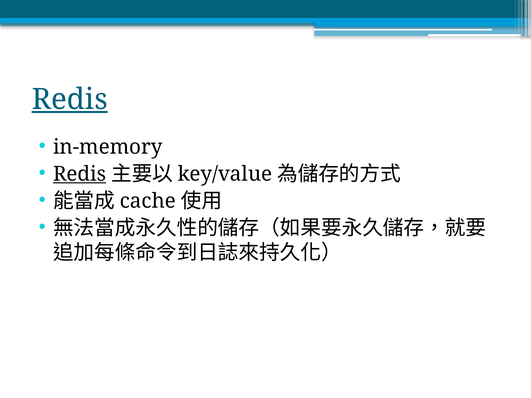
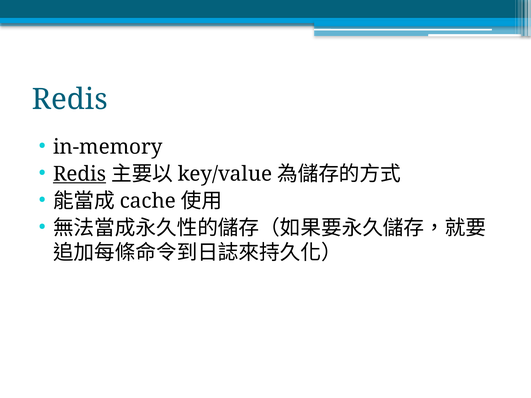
Redis at (70, 99) underline: present -> none
